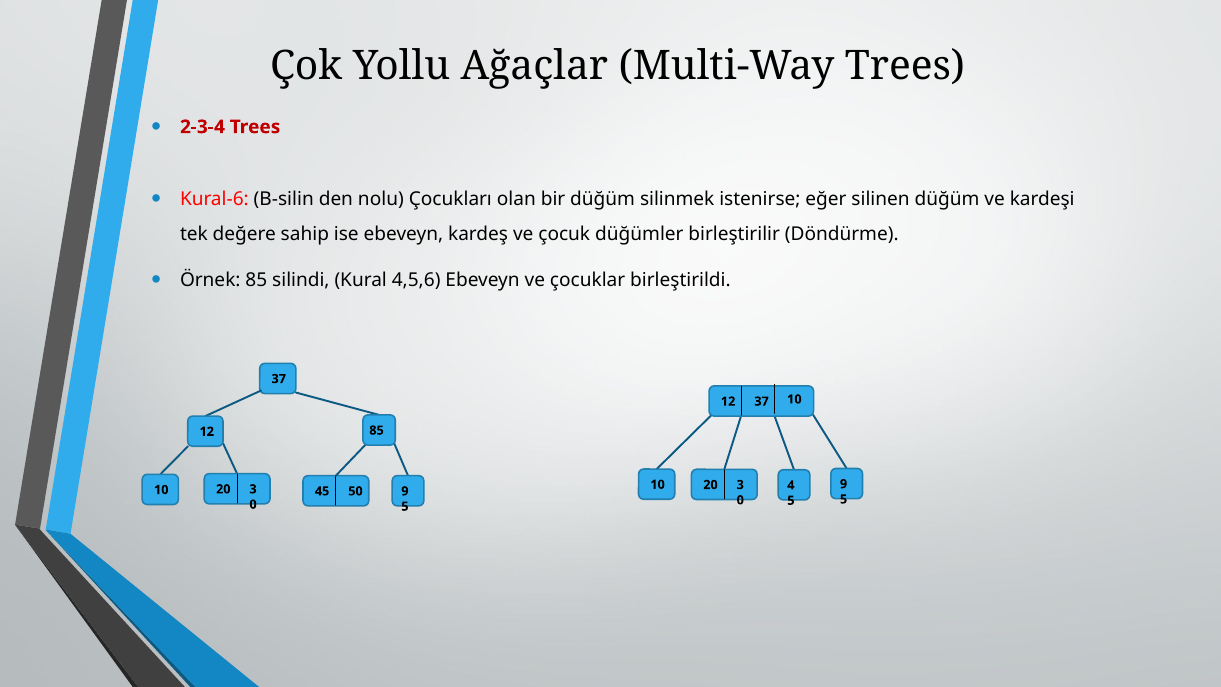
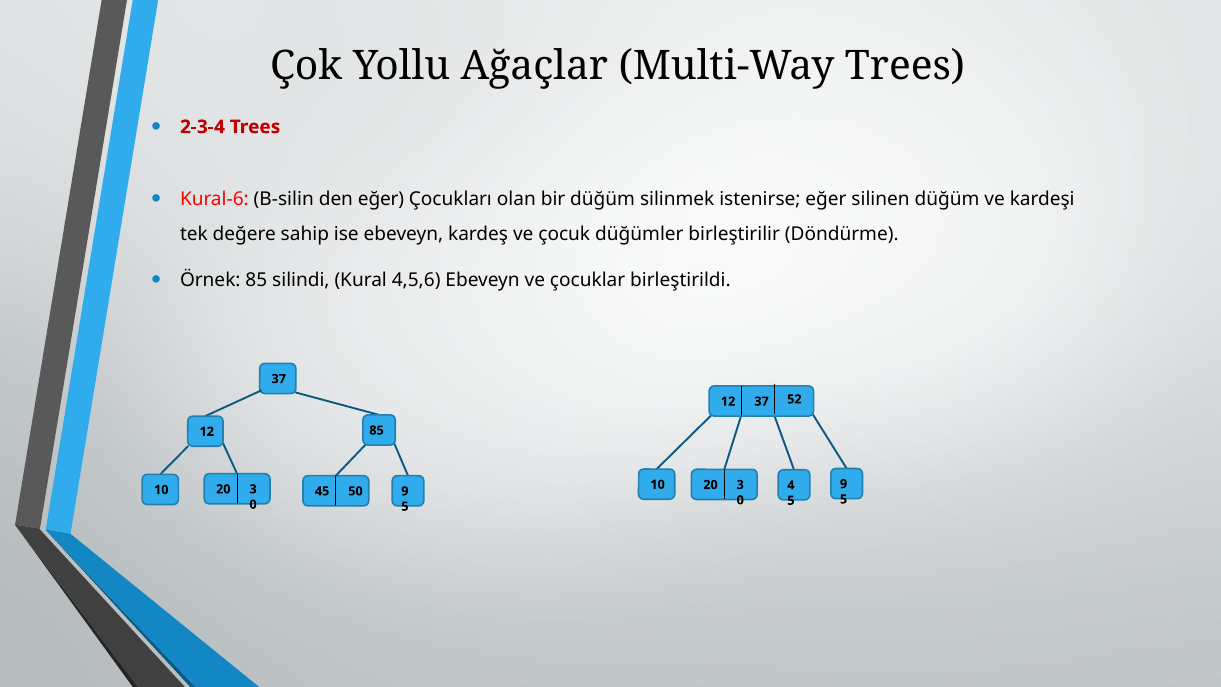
den nolu: nolu -> eğer
10 at (794, 399): 10 -> 52
